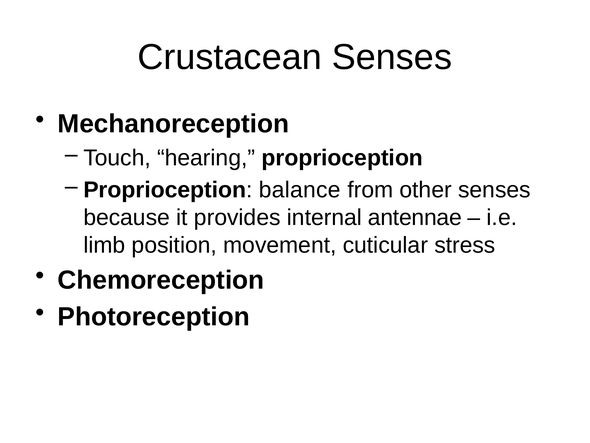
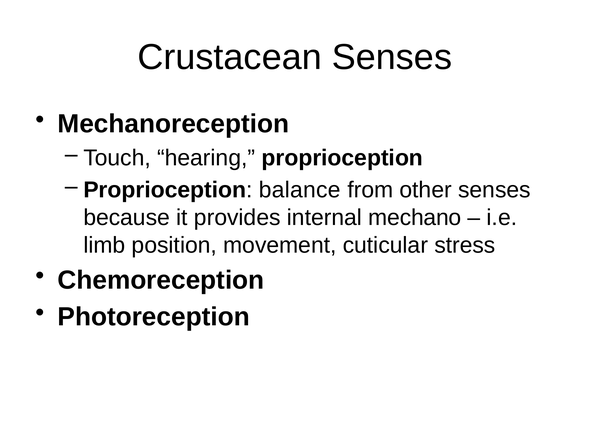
antennae: antennae -> mechano
